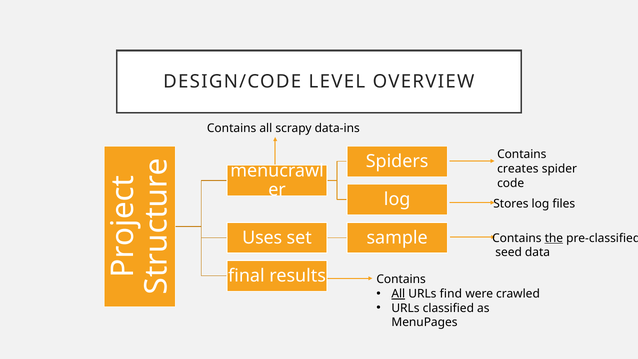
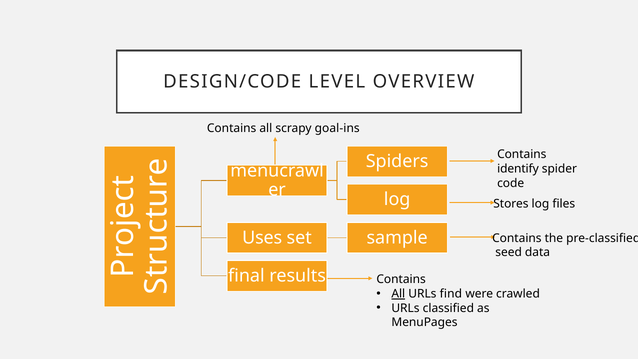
data-ins: data-ins -> goal-ins
creates: creates -> identify
the underline: present -> none
